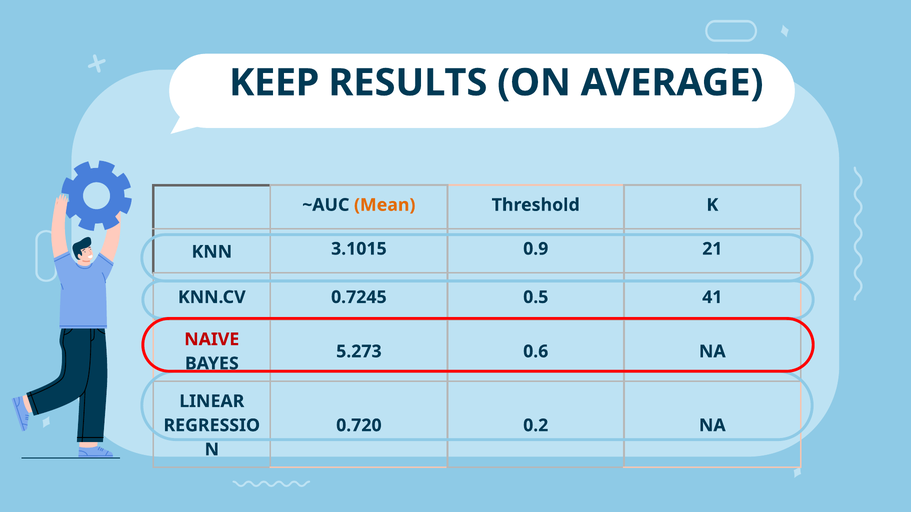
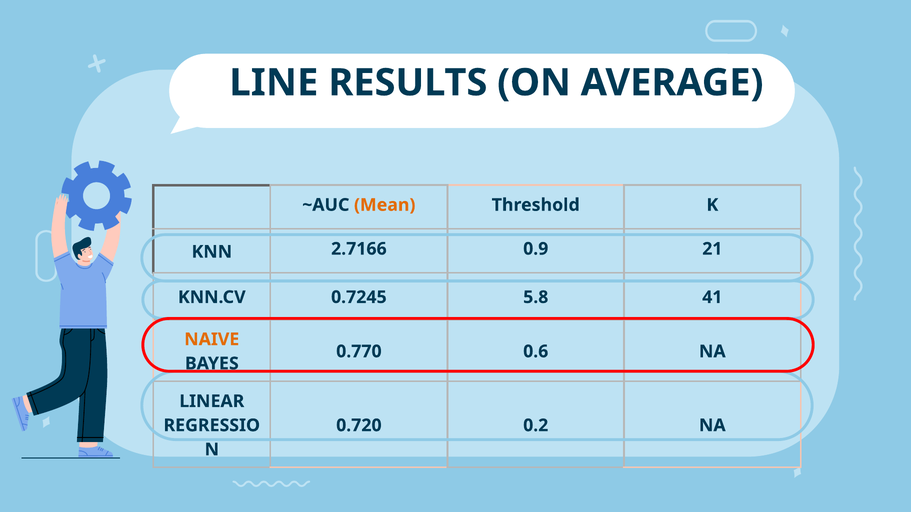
KEEP: KEEP -> LINE
3.1015: 3.1015 -> 2.7166
0.5: 0.5 -> 5.8
NAIVE colour: red -> orange
5.273: 5.273 -> 0.770
